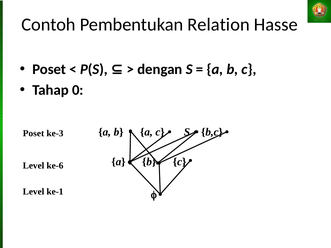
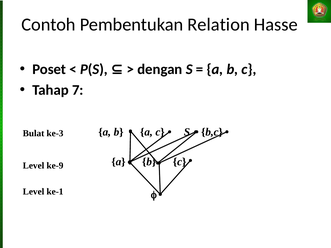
0: 0 -> 7
Poset at (33, 134): Poset -> Bulat
ke-6: ke-6 -> ke-9
